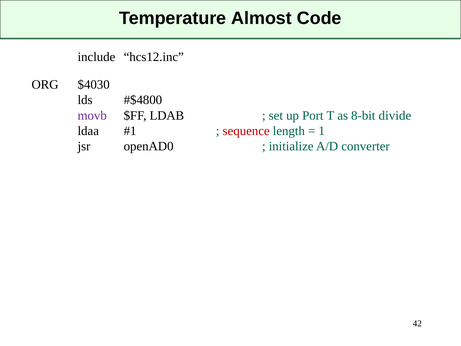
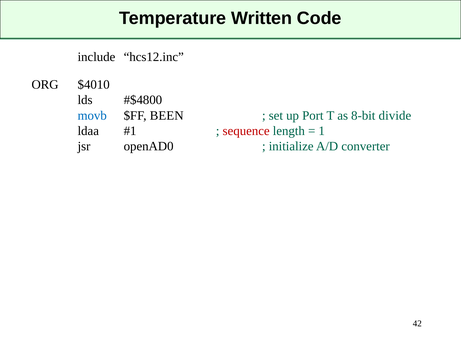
Almost: Almost -> Written
$4030: $4030 -> $4010
movb colour: purple -> blue
LDAB: LDAB -> BEEN
